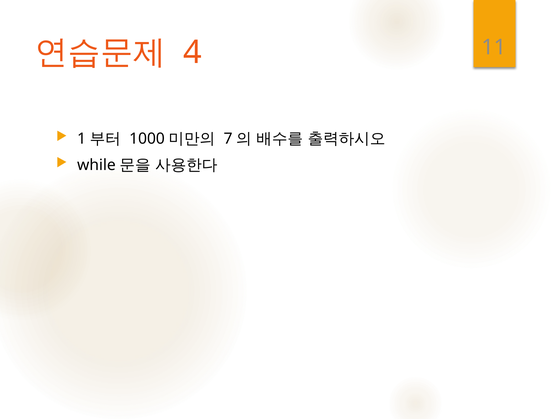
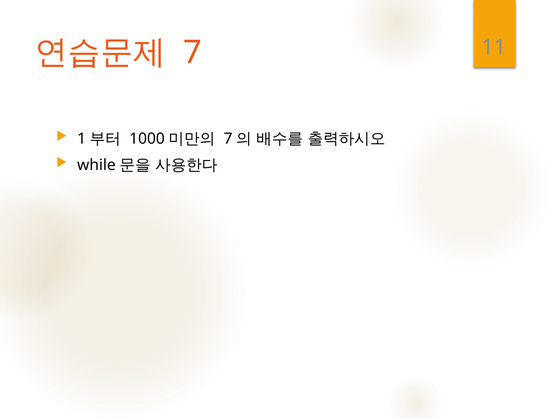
4: 4 -> 7
